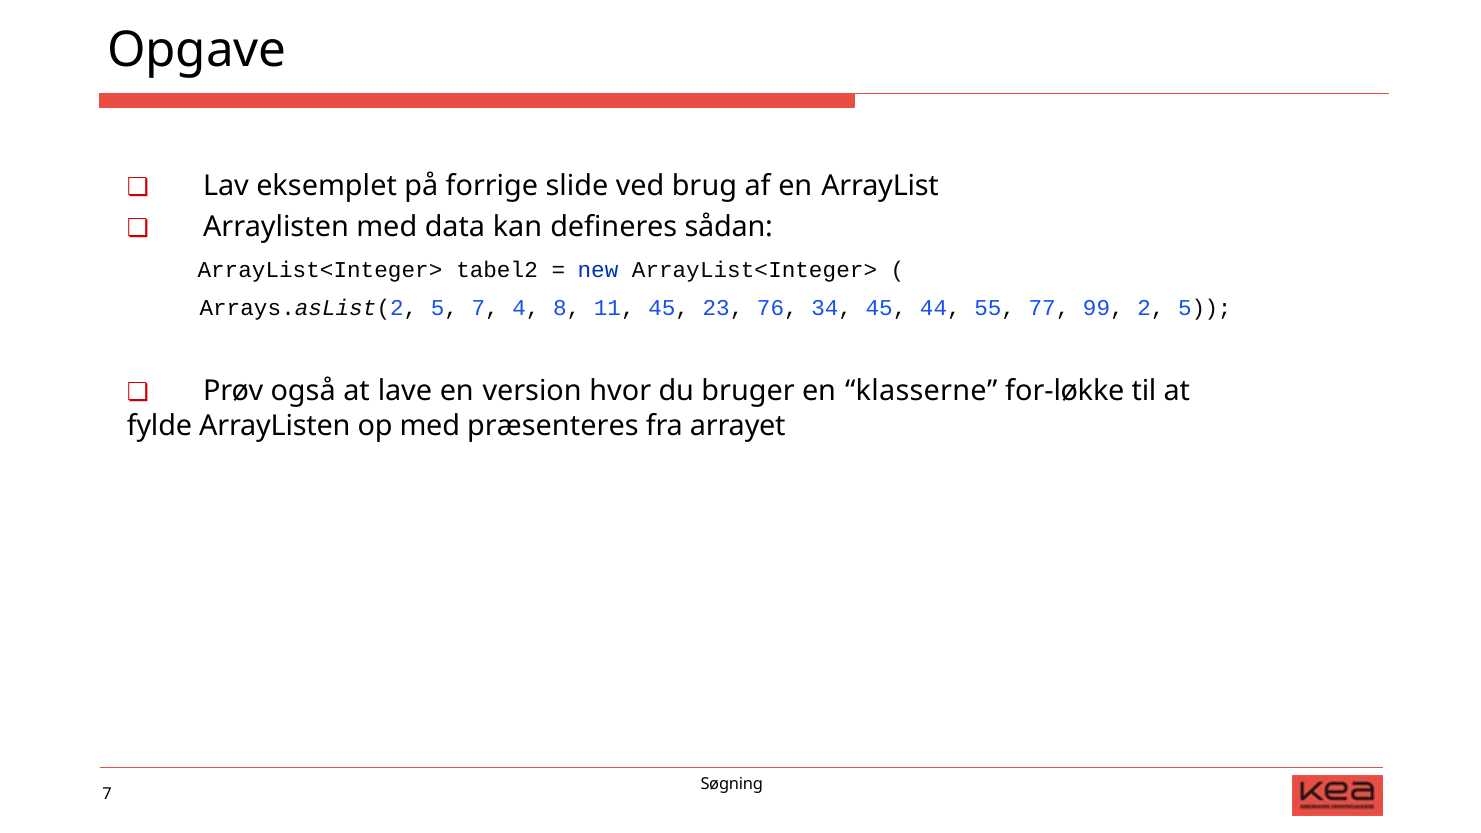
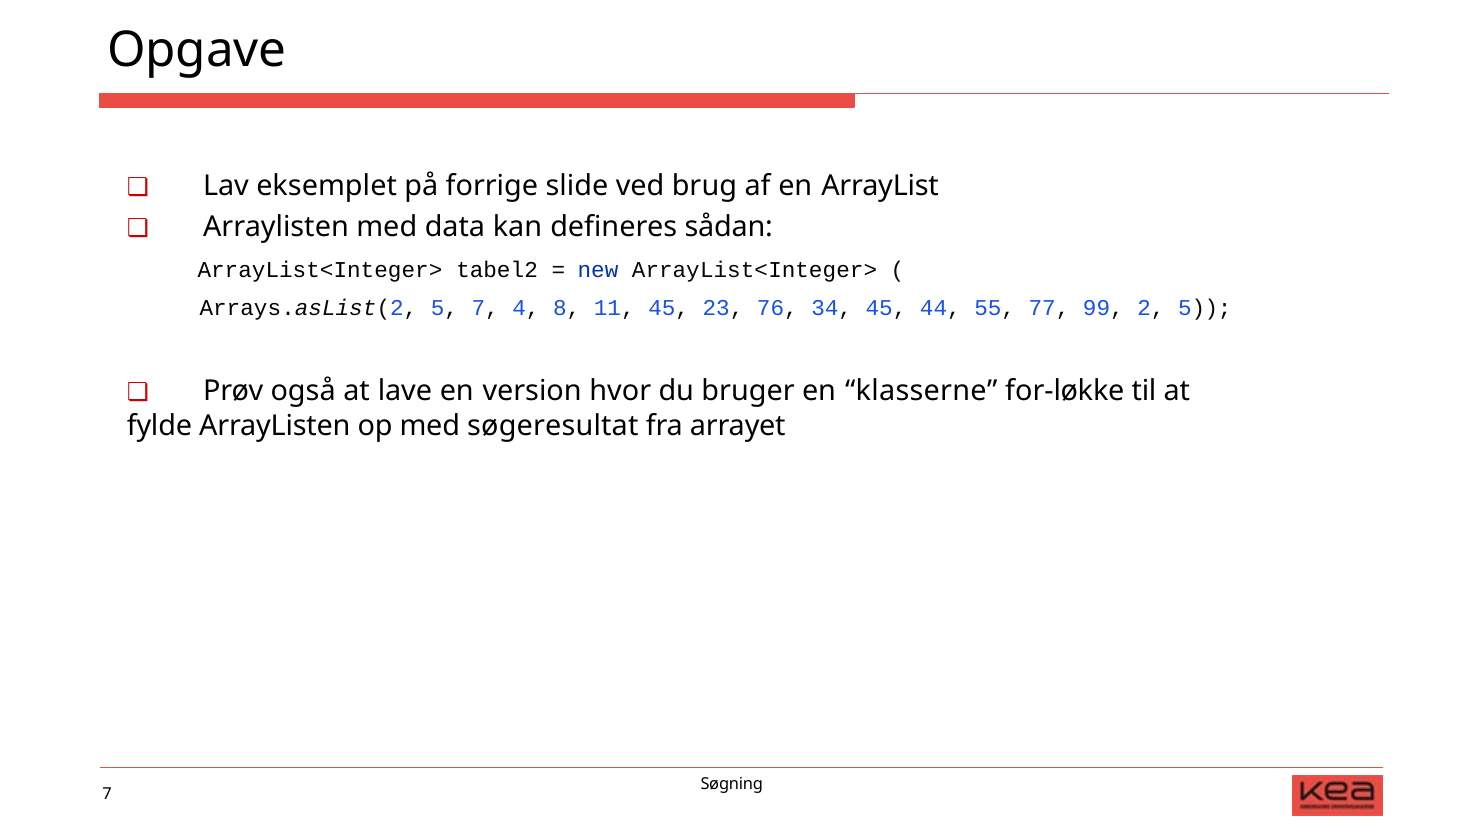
præsenteres: præsenteres -> søgeresultat
